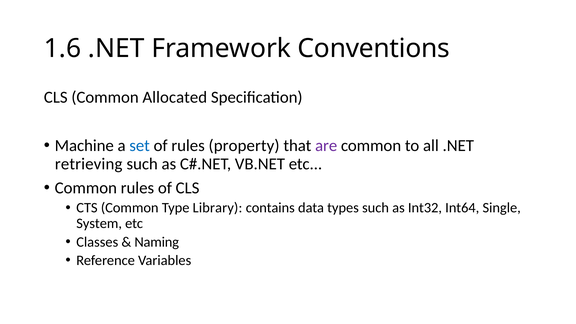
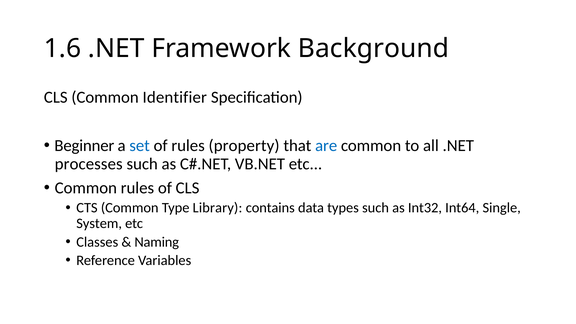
Conventions: Conventions -> Background
Allocated: Allocated -> Identifier
Machine: Machine -> Beginner
are colour: purple -> blue
retrieving: retrieving -> processes
